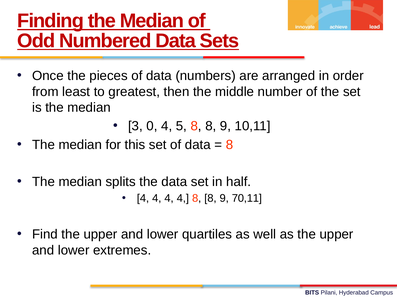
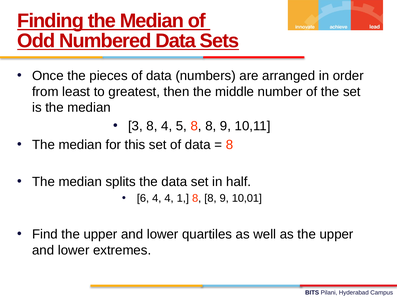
3 0: 0 -> 8
4 at (143, 198): 4 -> 6
4 at (183, 198): 4 -> 1
70,11: 70,11 -> 10,01
